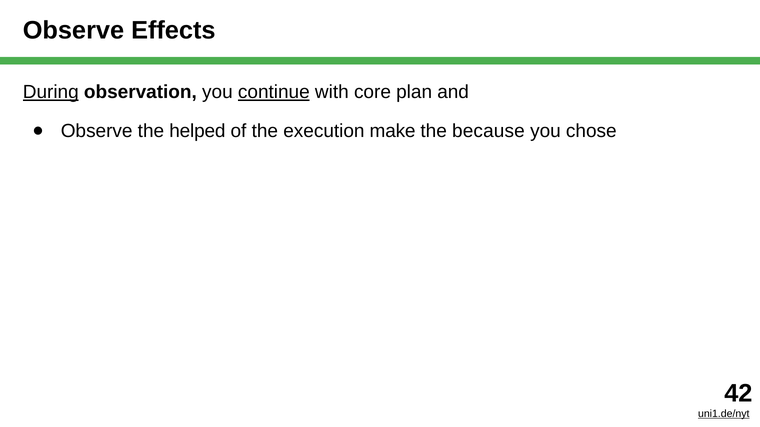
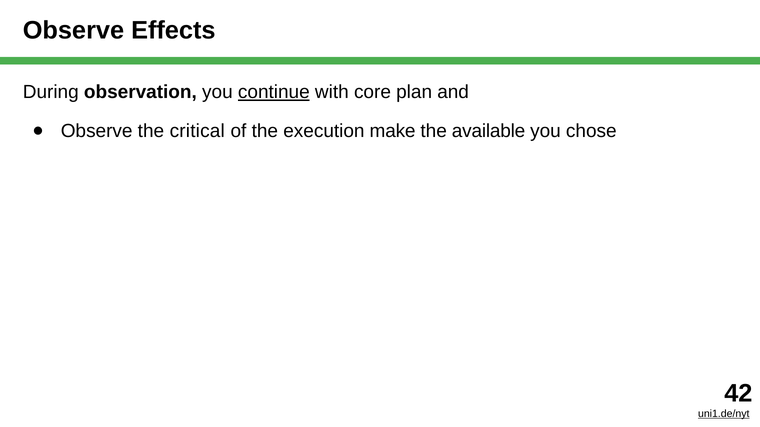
During underline: present -> none
helped: helped -> critical
because: because -> available
